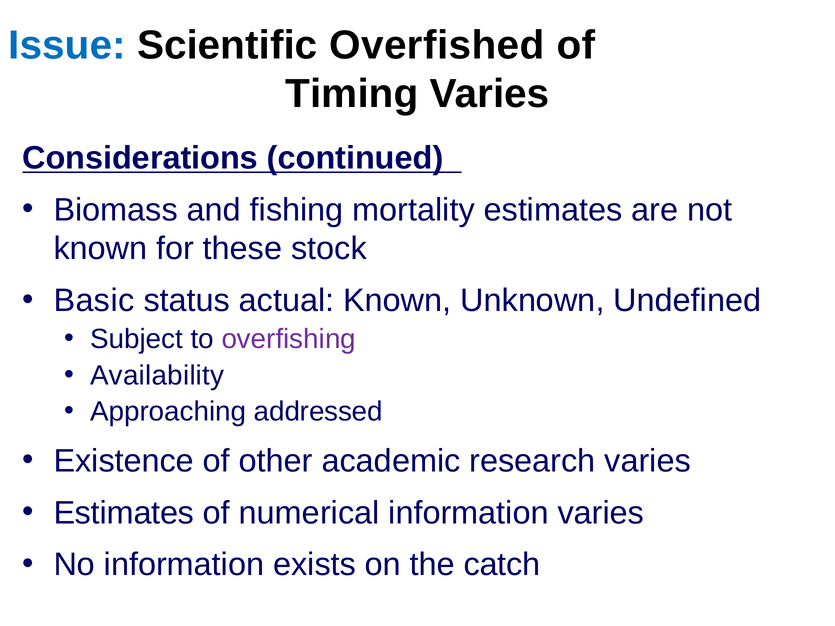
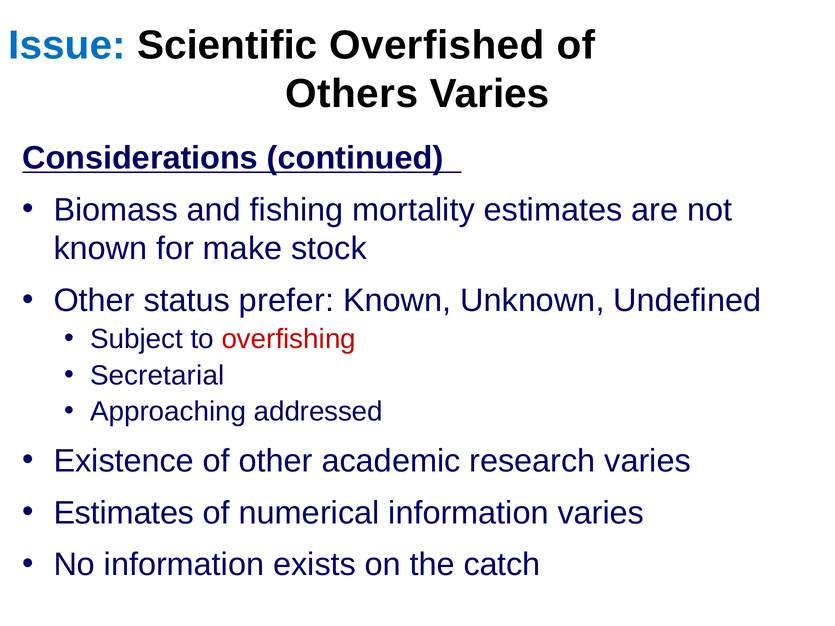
Timing: Timing -> Others
these: these -> make
Basic at (94, 301): Basic -> Other
actual: actual -> prefer
overfishing colour: purple -> red
Availability: Availability -> Secretarial
